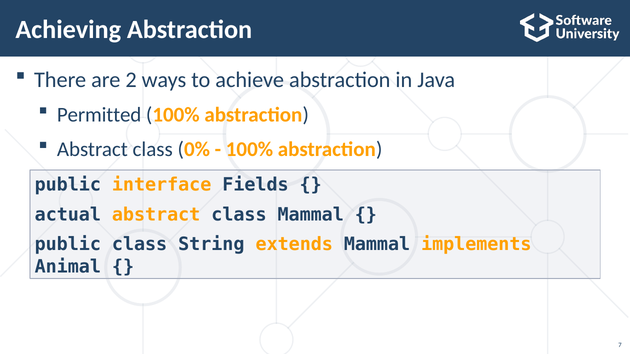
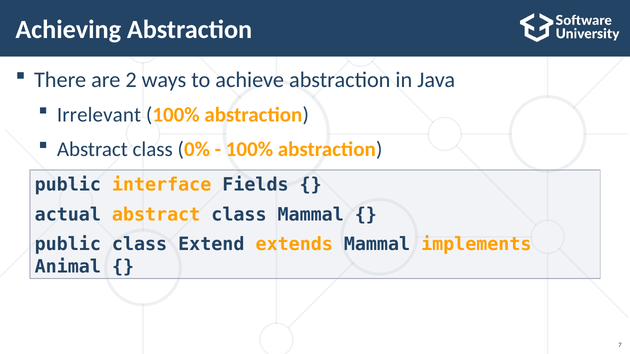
Permitted: Permitted -> Irrelevant
String: String -> Extend
